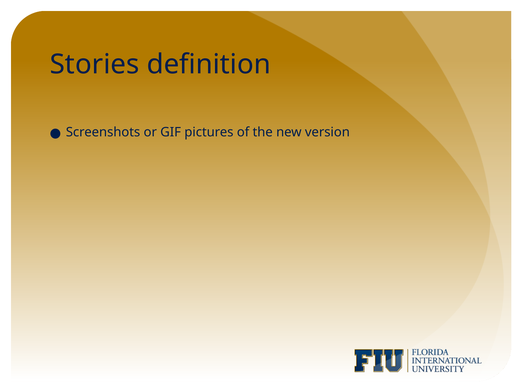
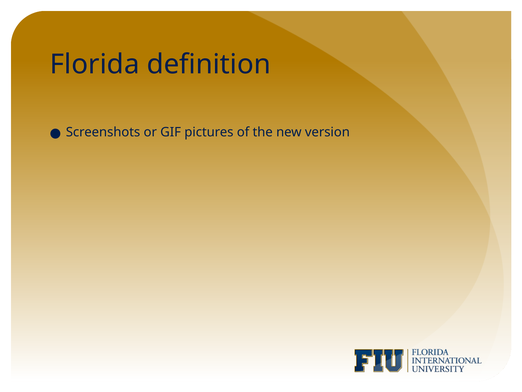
Stories: Stories -> Florida
